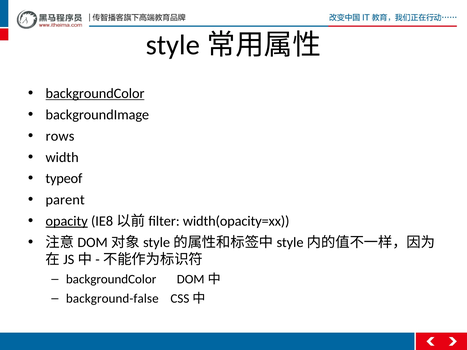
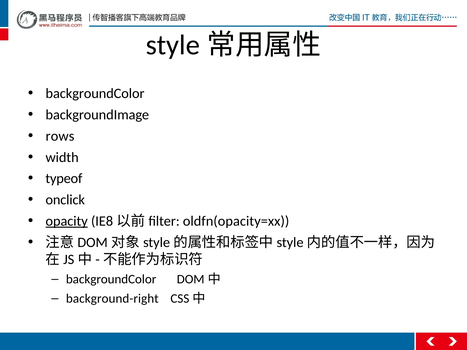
backgroundColor at (95, 94) underline: present -> none
parent: parent -> onclick
width(opacity=xx: width(opacity=xx -> oldfn(opacity=xx
background-false: background-false -> background-right
